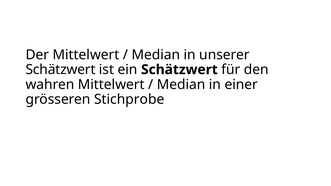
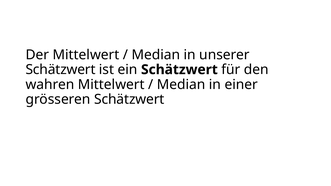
grösseren Stichprobe: Stichprobe -> Schätzwert
